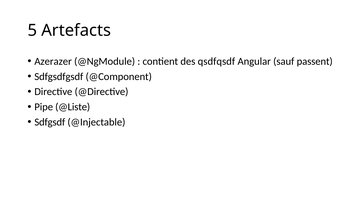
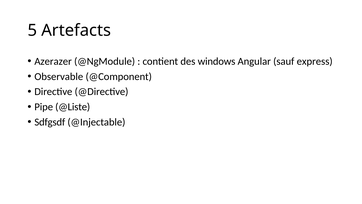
qsdfqsdf: qsdfqsdf -> windows
passent: passent -> express
Sdfgsdfgsdf: Sdfgsdfgsdf -> Observable
